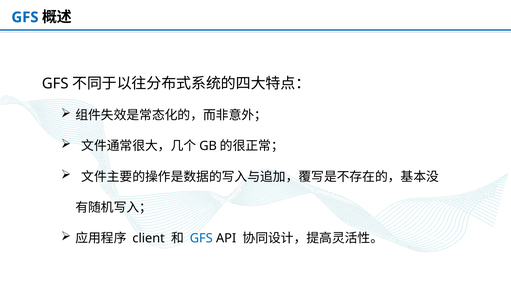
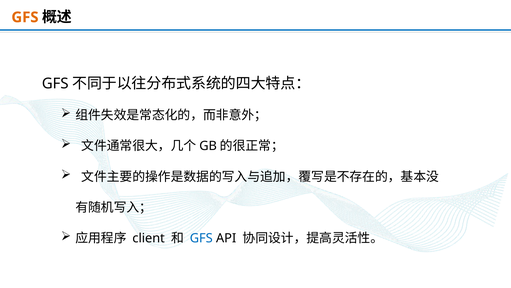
GFS at (25, 17) colour: blue -> orange
